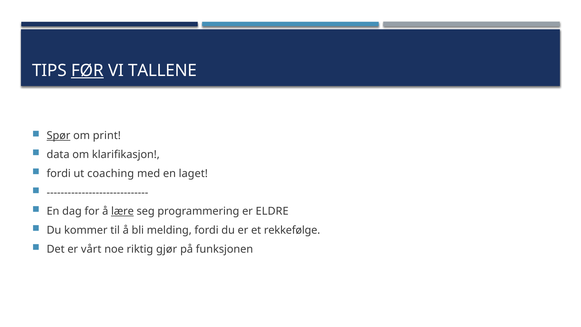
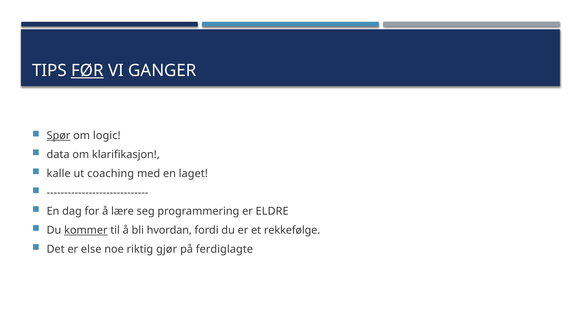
TALLENE: TALLENE -> GANGER
print: print -> logic
fordi at (59, 173): fordi -> kalle
lære underline: present -> none
kommer underline: none -> present
melding: melding -> hvordan
vårt: vårt -> else
funksjonen: funksjonen -> ferdiglagte
